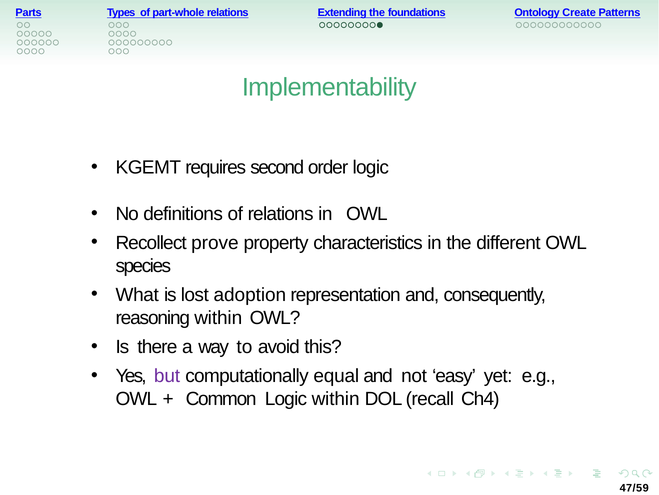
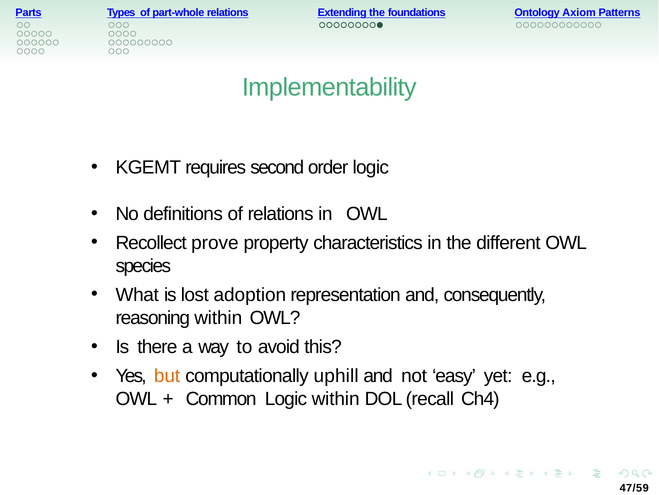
Create: Create -> Axiom
but colour: purple -> orange
equal: equal -> uphill
